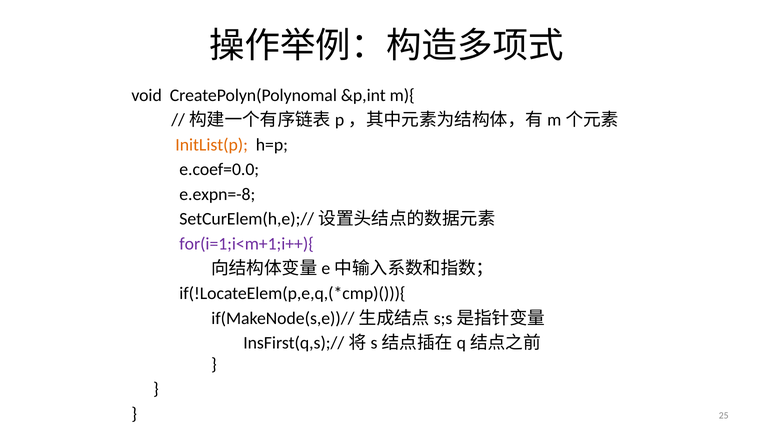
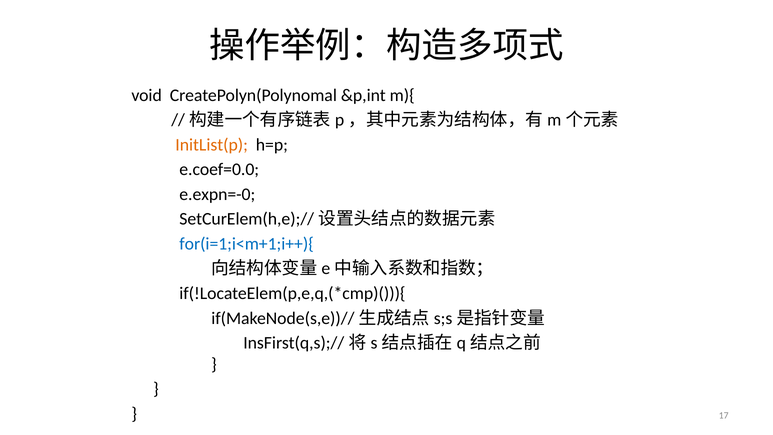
e.expn=-8: e.expn=-8 -> e.expn=-0
for(i=1;i<m+1;i++){ colour: purple -> blue
25: 25 -> 17
